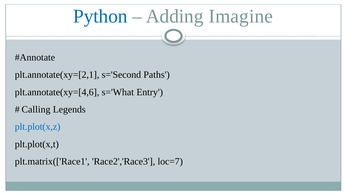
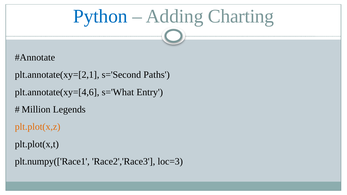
Imagine: Imagine -> Charting
Calling: Calling -> Million
plt.plot(x,z colour: blue -> orange
plt.matrix(['Race1: plt.matrix(['Race1 -> plt.numpy(['Race1
loc=7: loc=7 -> loc=3
